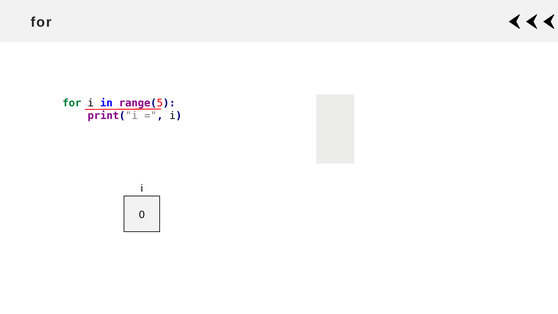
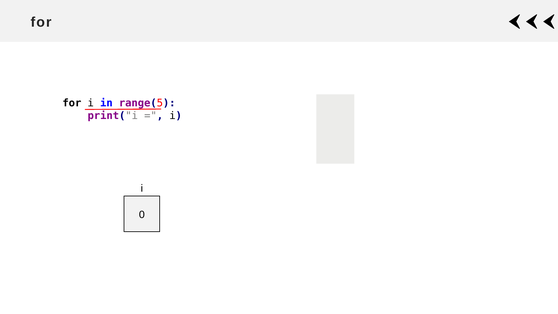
for at (72, 103) colour: green -> black
